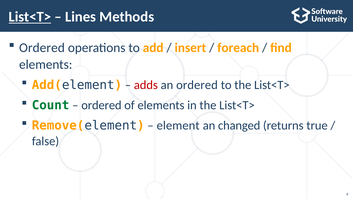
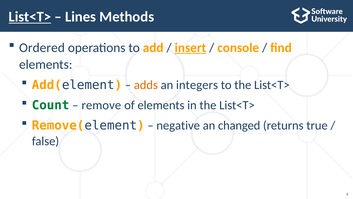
insert underline: none -> present
foreach: foreach -> console
adds colour: red -> orange
an ordered: ordered -> integers
ordered at (101, 105): ordered -> remove
element: element -> negative
